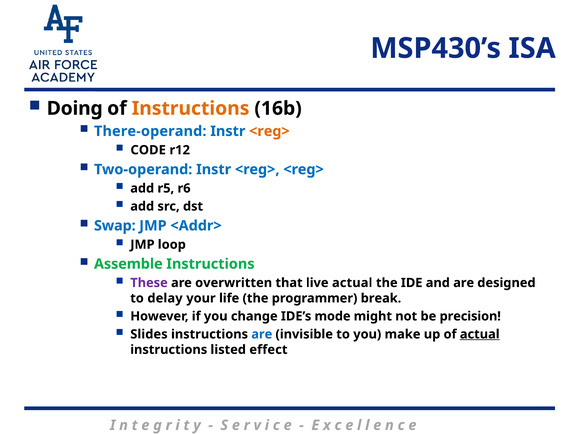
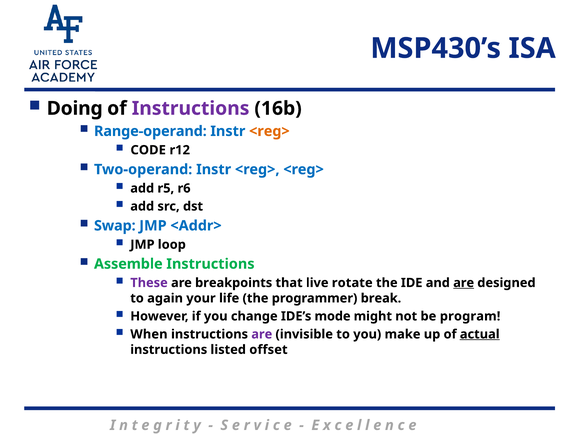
Instructions at (191, 108) colour: orange -> purple
There-operand: There-operand -> Range-operand
overwritten: overwritten -> breakpoints
live actual: actual -> rotate
are at (464, 283) underline: none -> present
delay: delay -> again
precision: precision -> program
Slides: Slides -> When
are at (262, 334) colour: blue -> purple
effect: effect -> offset
